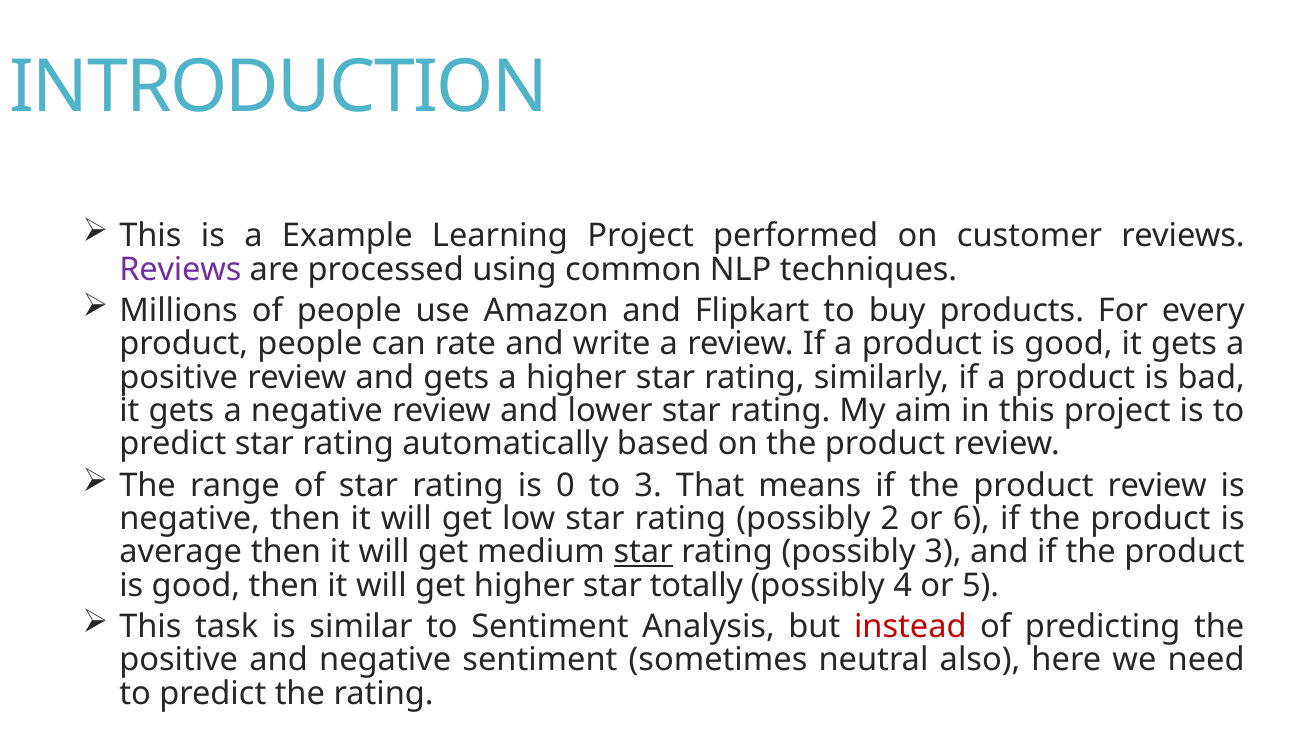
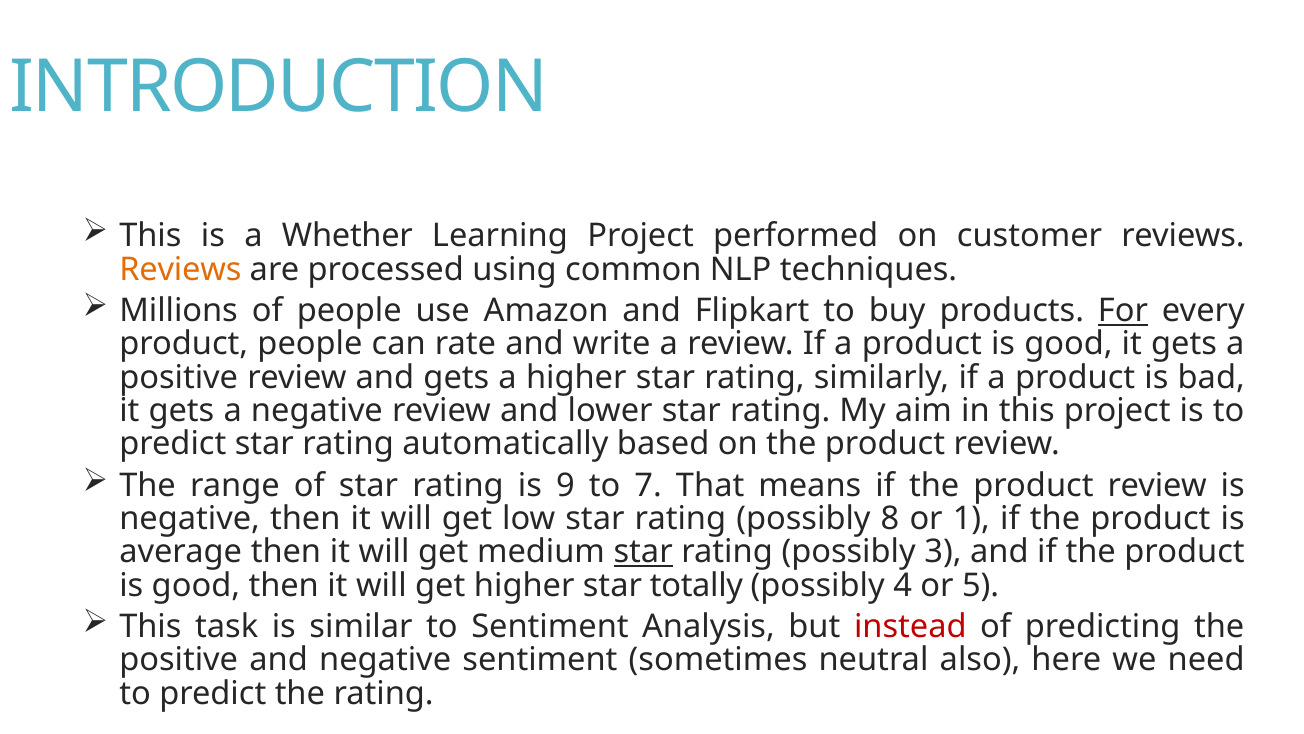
Example: Example -> Whether
Reviews at (180, 269) colour: purple -> orange
For underline: none -> present
0: 0 -> 9
to 3: 3 -> 7
2: 2 -> 8
6: 6 -> 1
